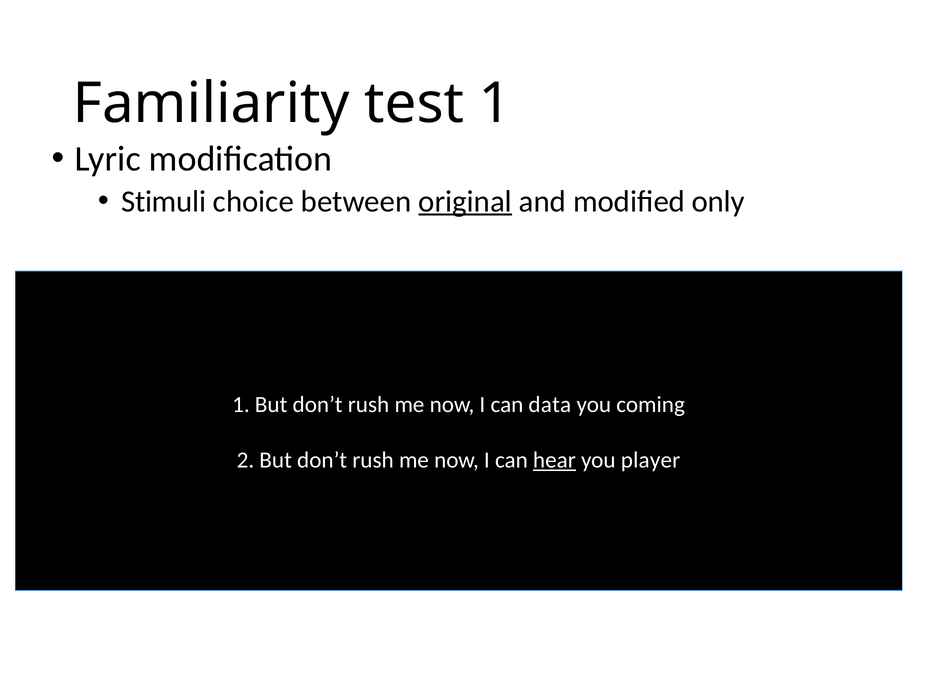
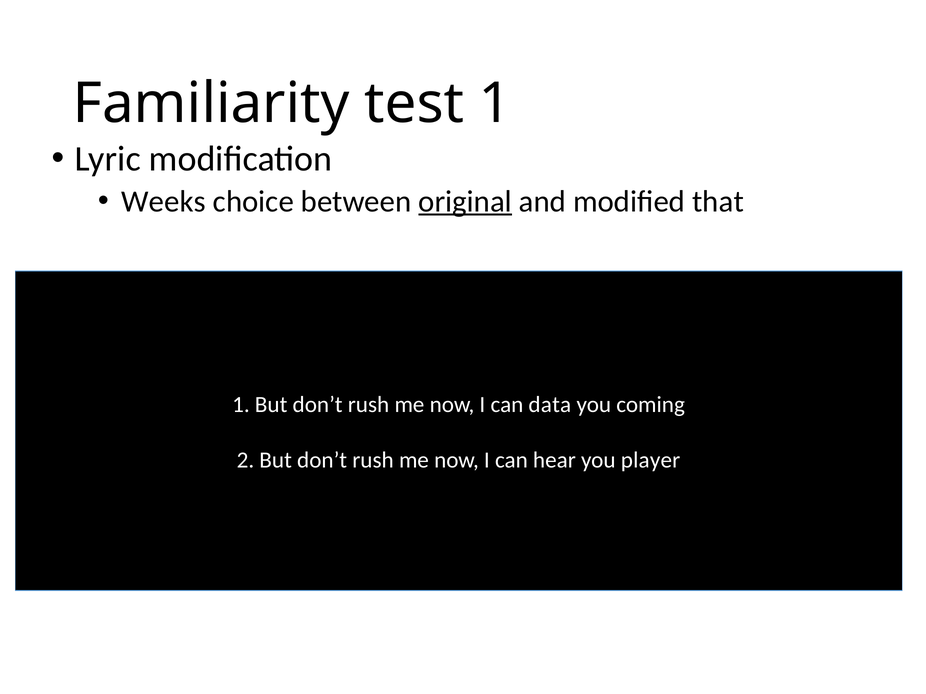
Stimuli: Stimuli -> Weeks
only: only -> that
hear underline: present -> none
